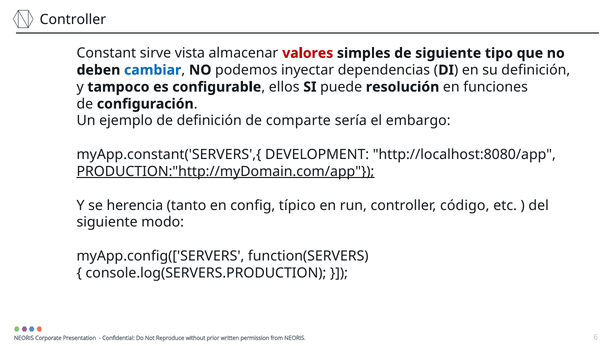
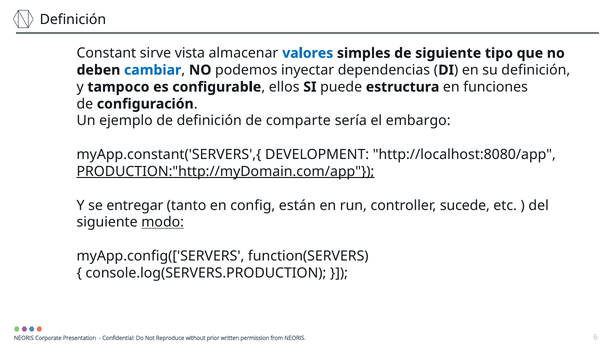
Controller at (73, 19): Controller -> Definición
valores colour: red -> blue
resolución: resolución -> estructura
herencia: herencia -> entregar
típico: típico -> están
código: código -> sucede
modo underline: none -> present
